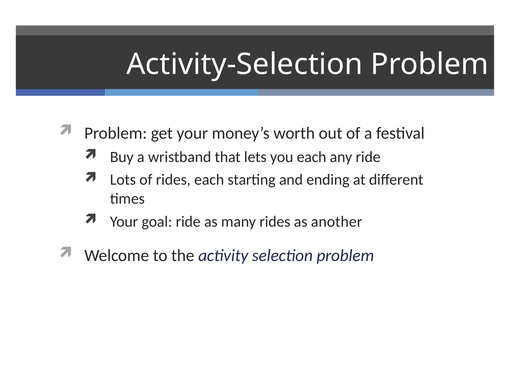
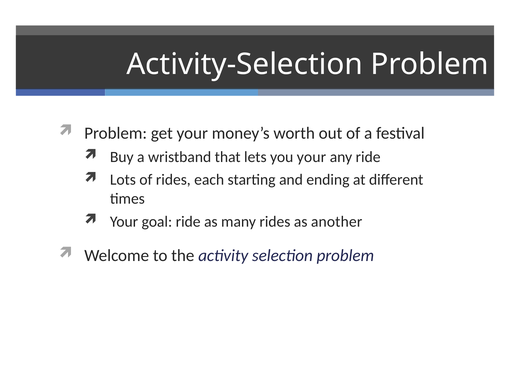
you each: each -> your
